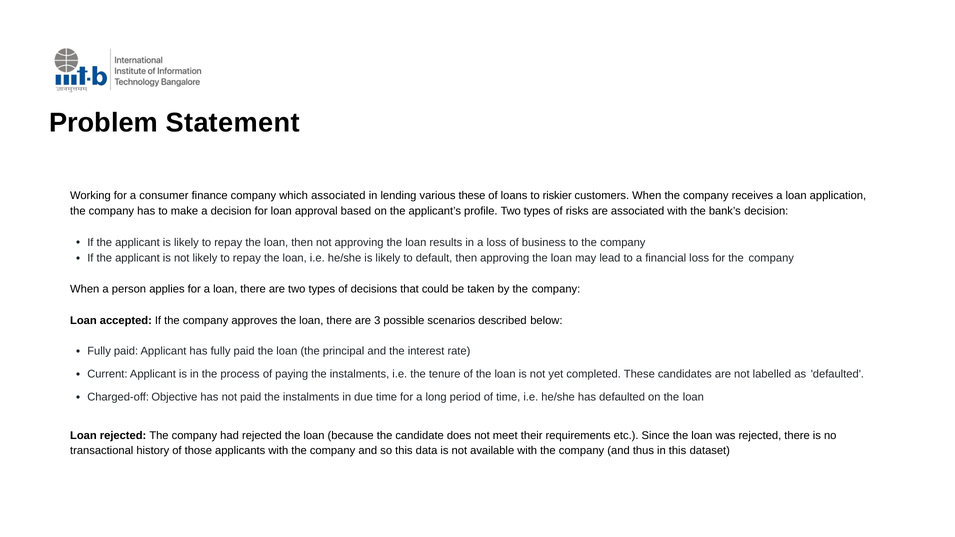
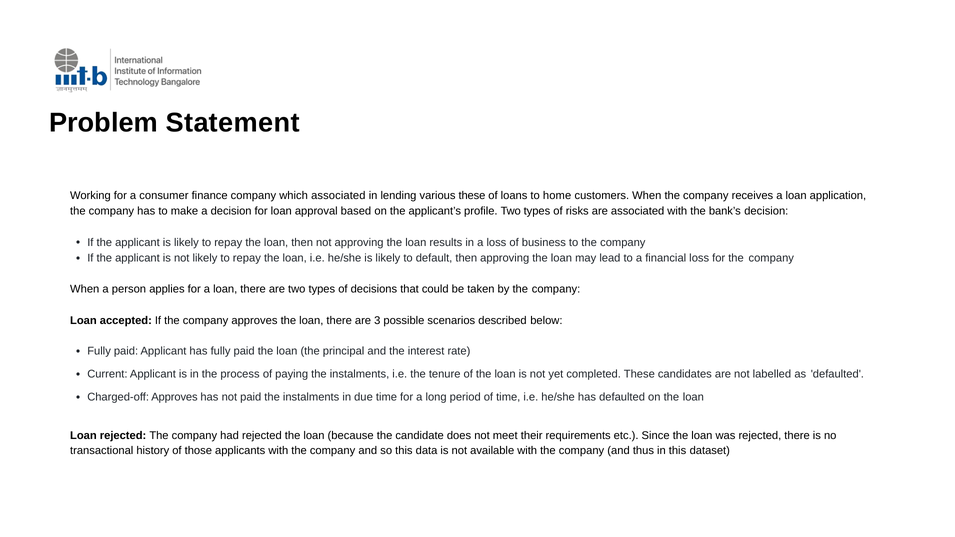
riskier: riskier -> home
Charged-off Objective: Objective -> Approves
